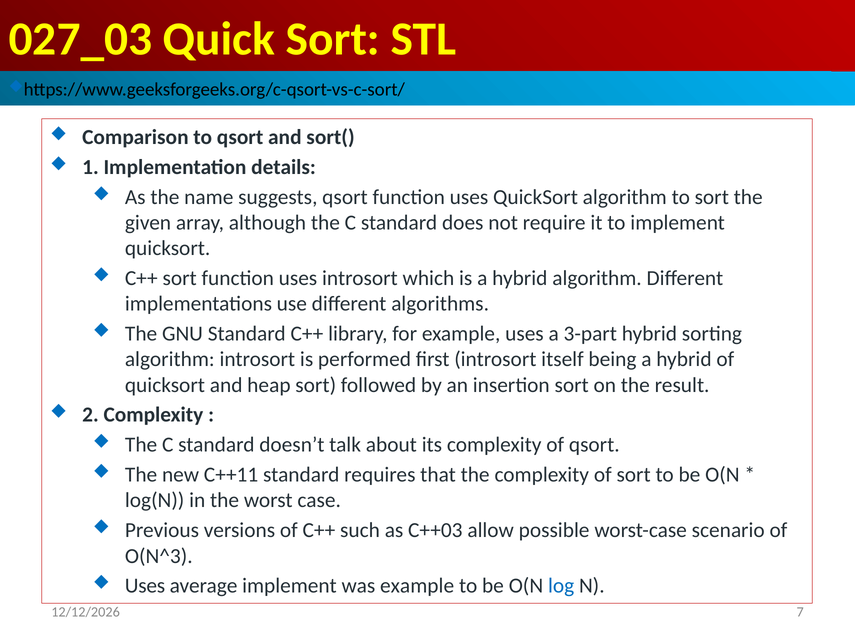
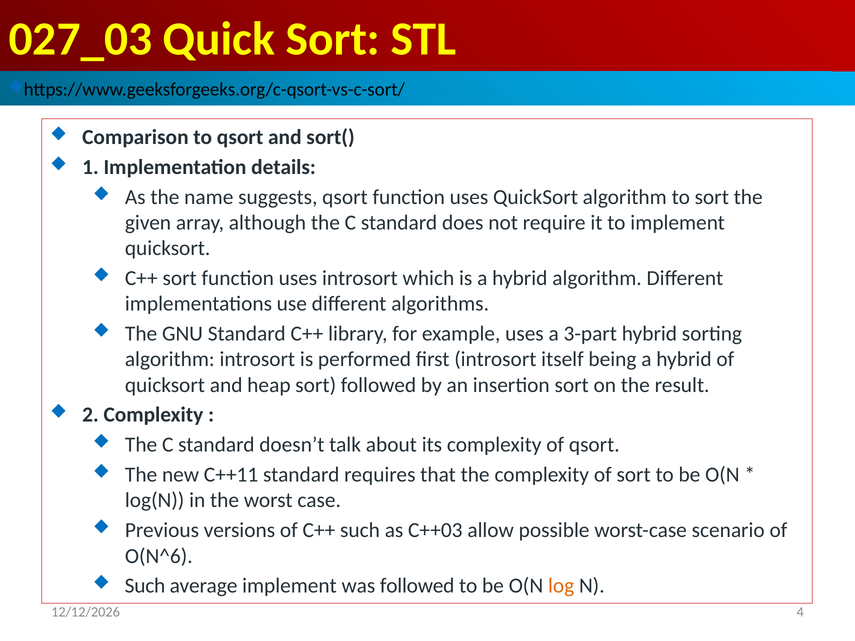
O(N^3: O(N^3 -> O(N^6
Uses at (145, 586): Uses -> Such
was example: example -> followed
log colour: blue -> orange
7: 7 -> 4
